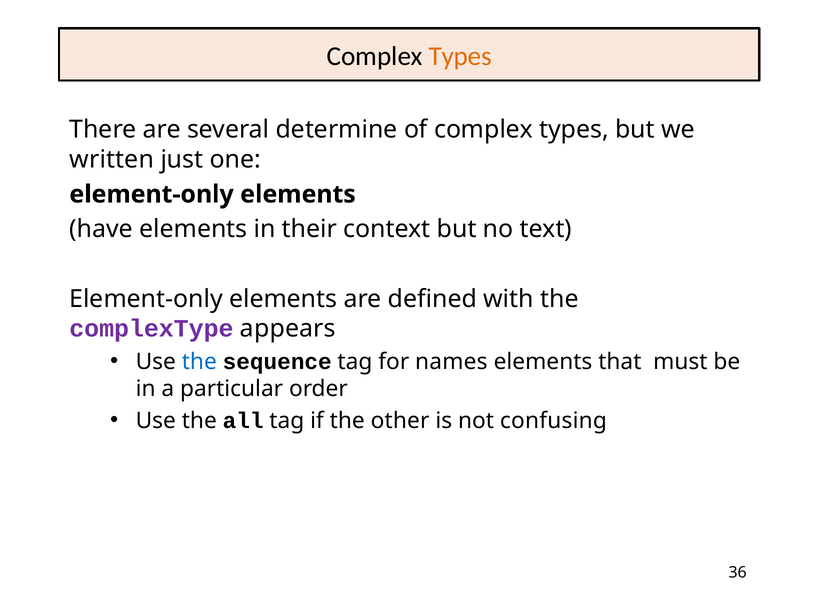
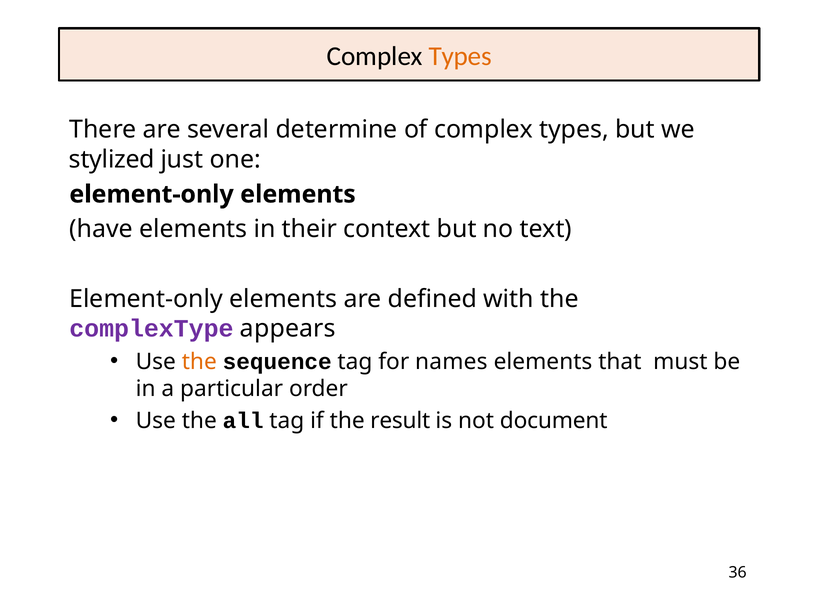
written: written -> stylized
the at (199, 362) colour: blue -> orange
other: other -> result
confusing: confusing -> document
